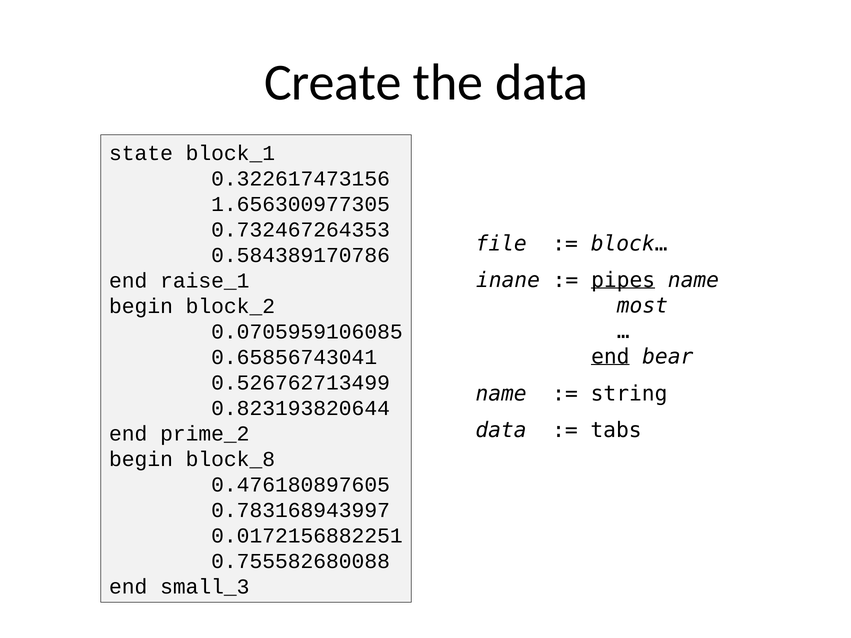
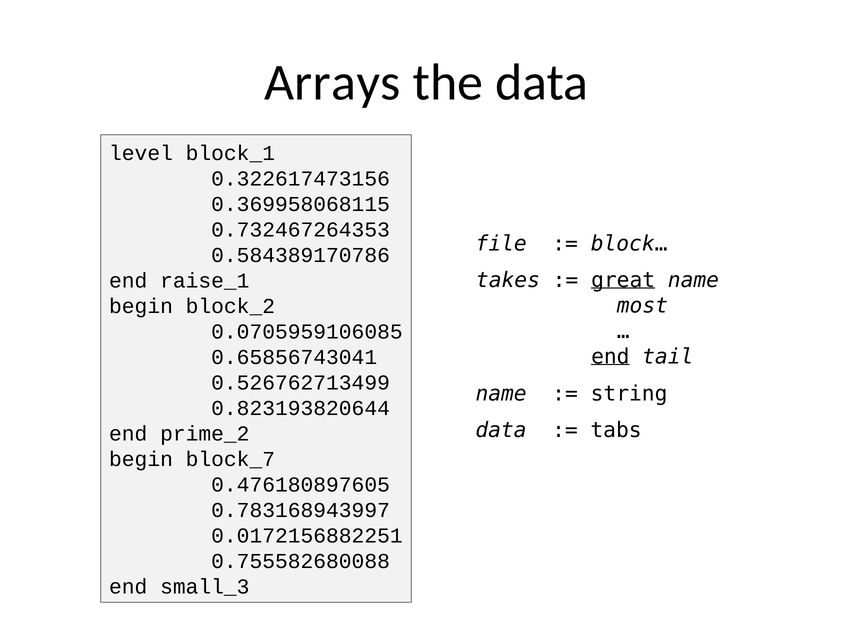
Create: Create -> Arrays
state: state -> level
1.656300977305: 1.656300977305 -> 0.369958068115
inane: inane -> takes
pipes: pipes -> great
bear: bear -> tail
block_8: block_8 -> block_7
